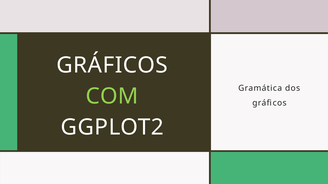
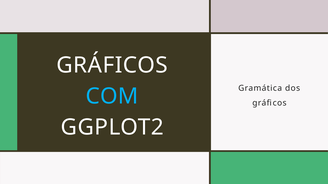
COM colour: light green -> light blue
